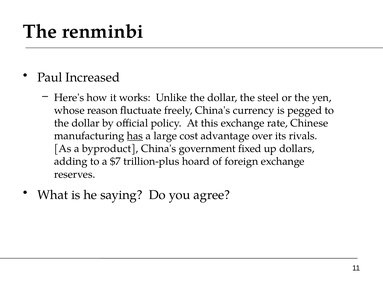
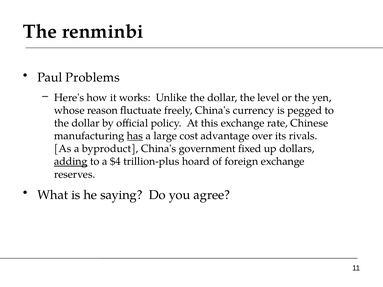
Increased: Increased -> Problems
steel: steel -> level
adding underline: none -> present
$7: $7 -> $4
